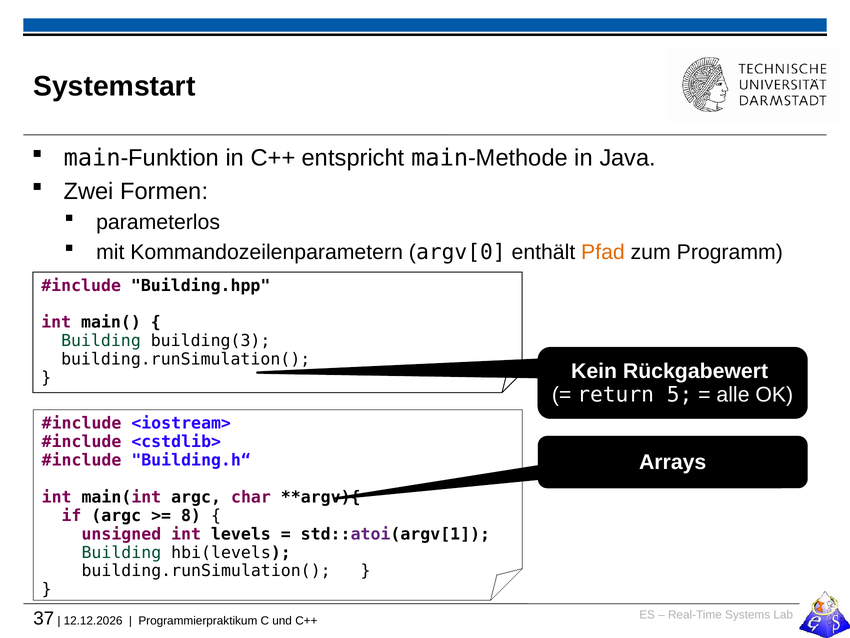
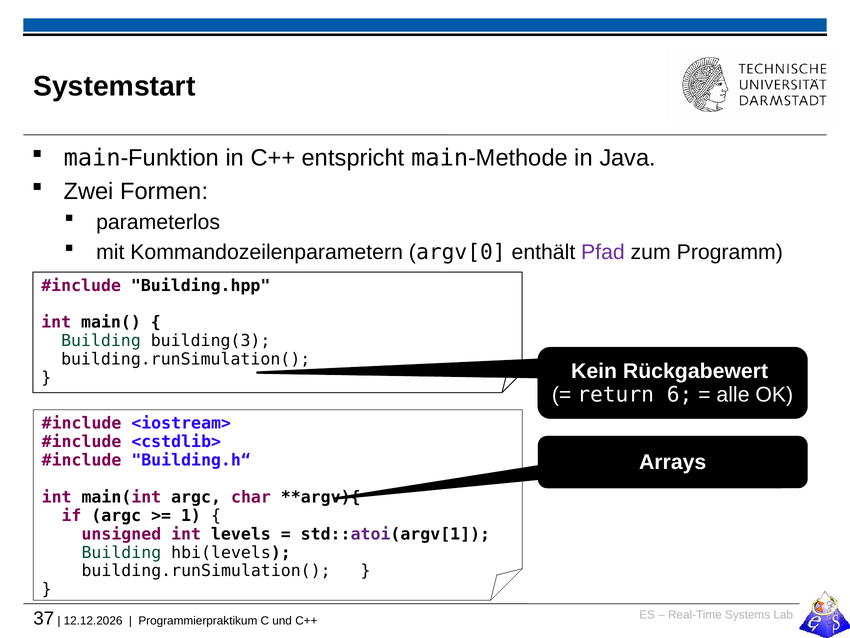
Pfad colour: orange -> purple
5: 5 -> 6
8: 8 -> 1
